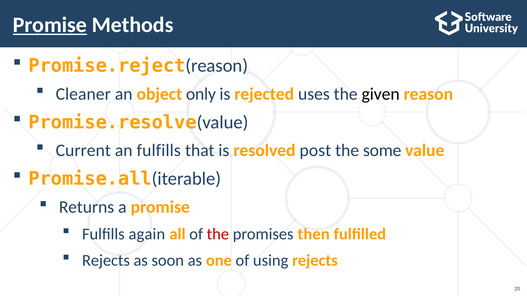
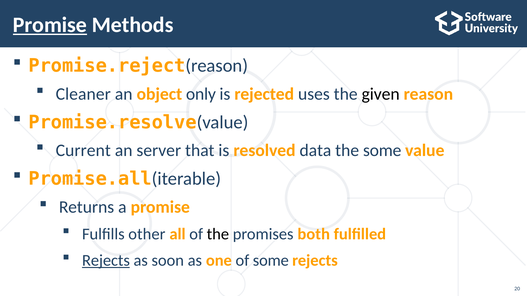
an fulfills: fulfills -> server
post: post -> data
again: again -> other
the at (218, 234) colour: red -> black
then: then -> both
Rejects at (106, 261) underline: none -> present
of using: using -> some
